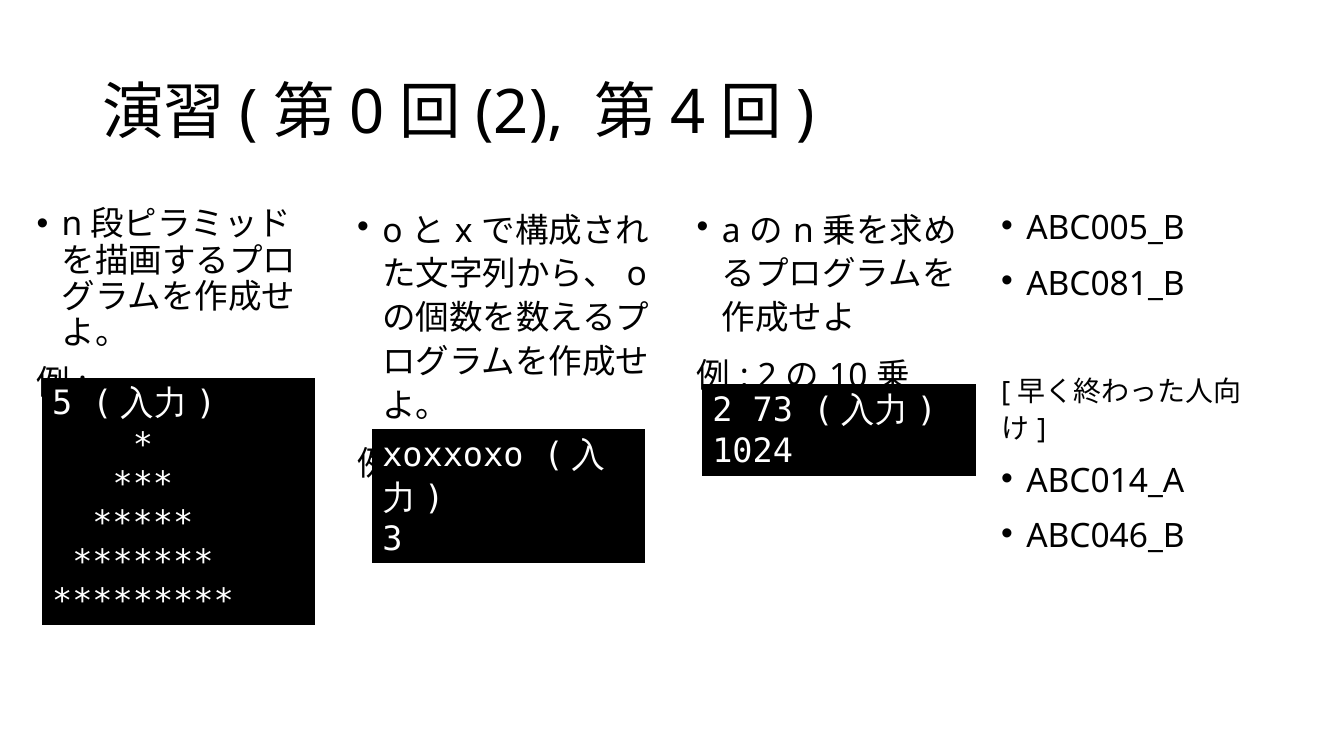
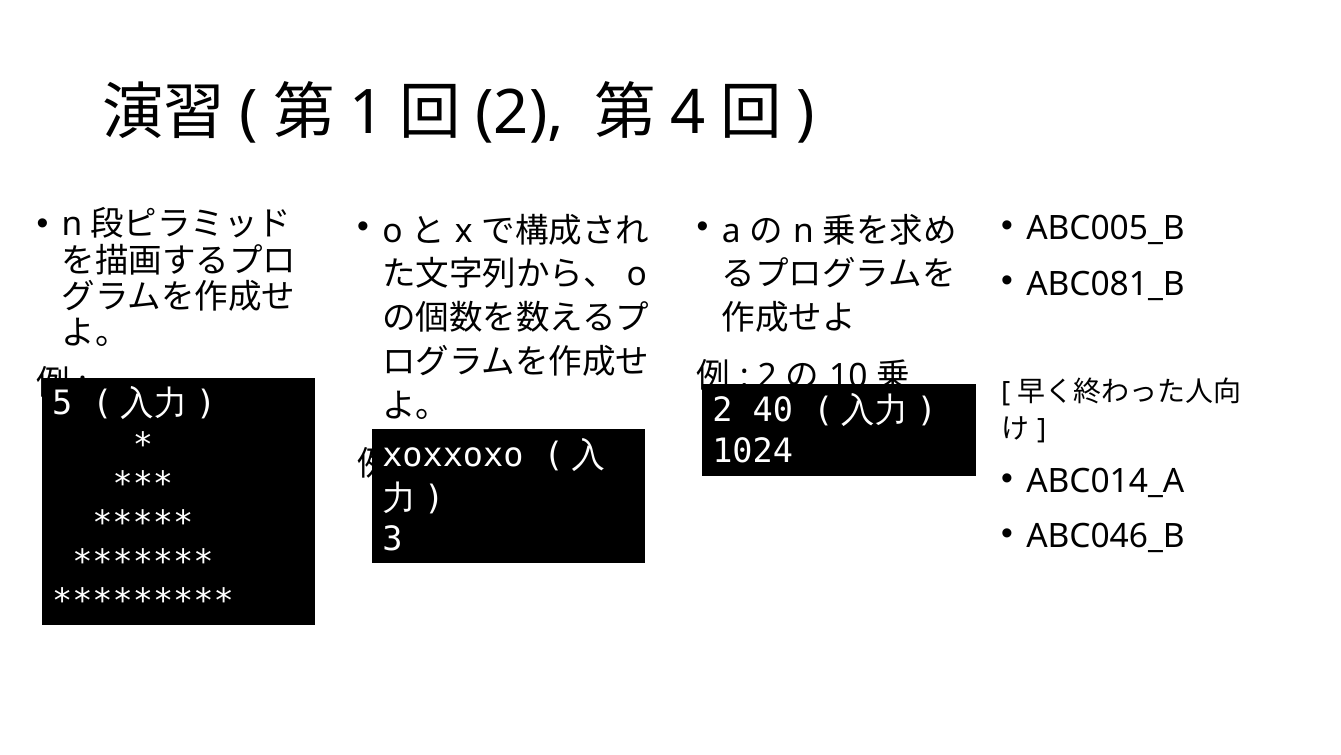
0: 0 -> 1
73: 73 -> 40
